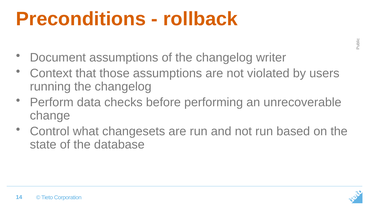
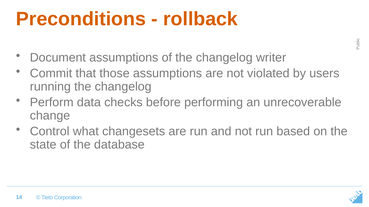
Context: Context -> Commit
